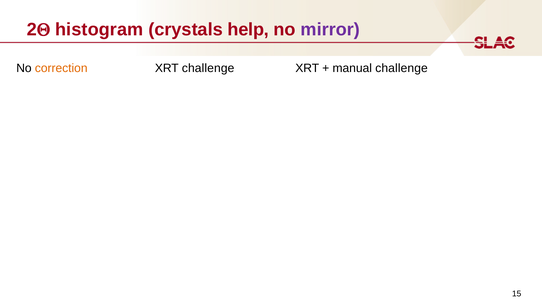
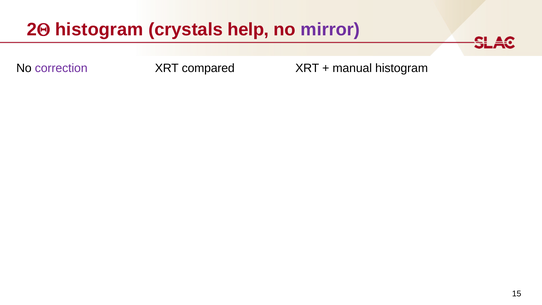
correction colour: orange -> purple
XRT challenge: challenge -> compared
manual challenge: challenge -> histogram
